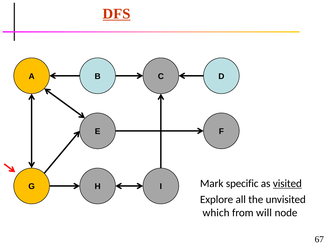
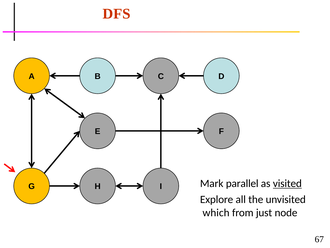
DFS underline: present -> none
specific: specific -> parallel
will: will -> just
